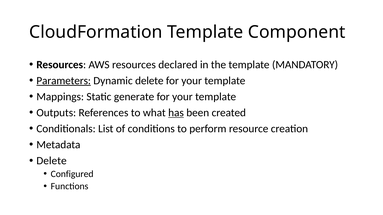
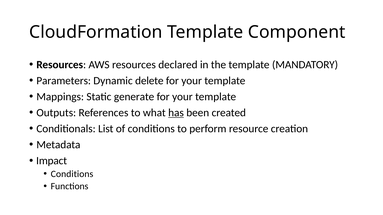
Parameters underline: present -> none
Delete at (52, 161): Delete -> Impact
Configured at (72, 174): Configured -> Conditions
